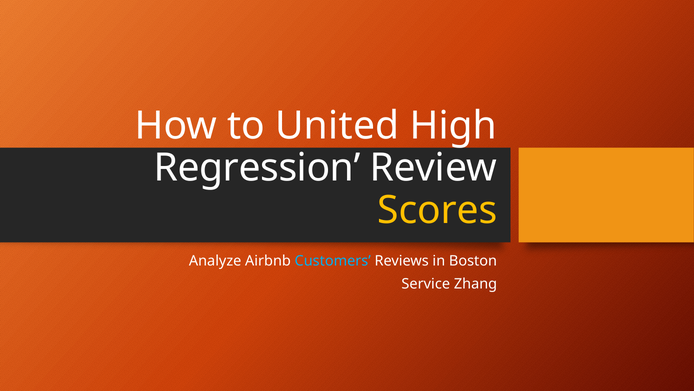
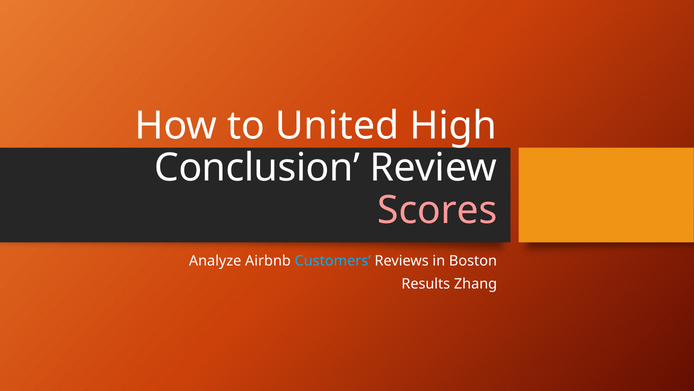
Regression: Regression -> Conclusion
Scores colour: yellow -> pink
Service: Service -> Results
